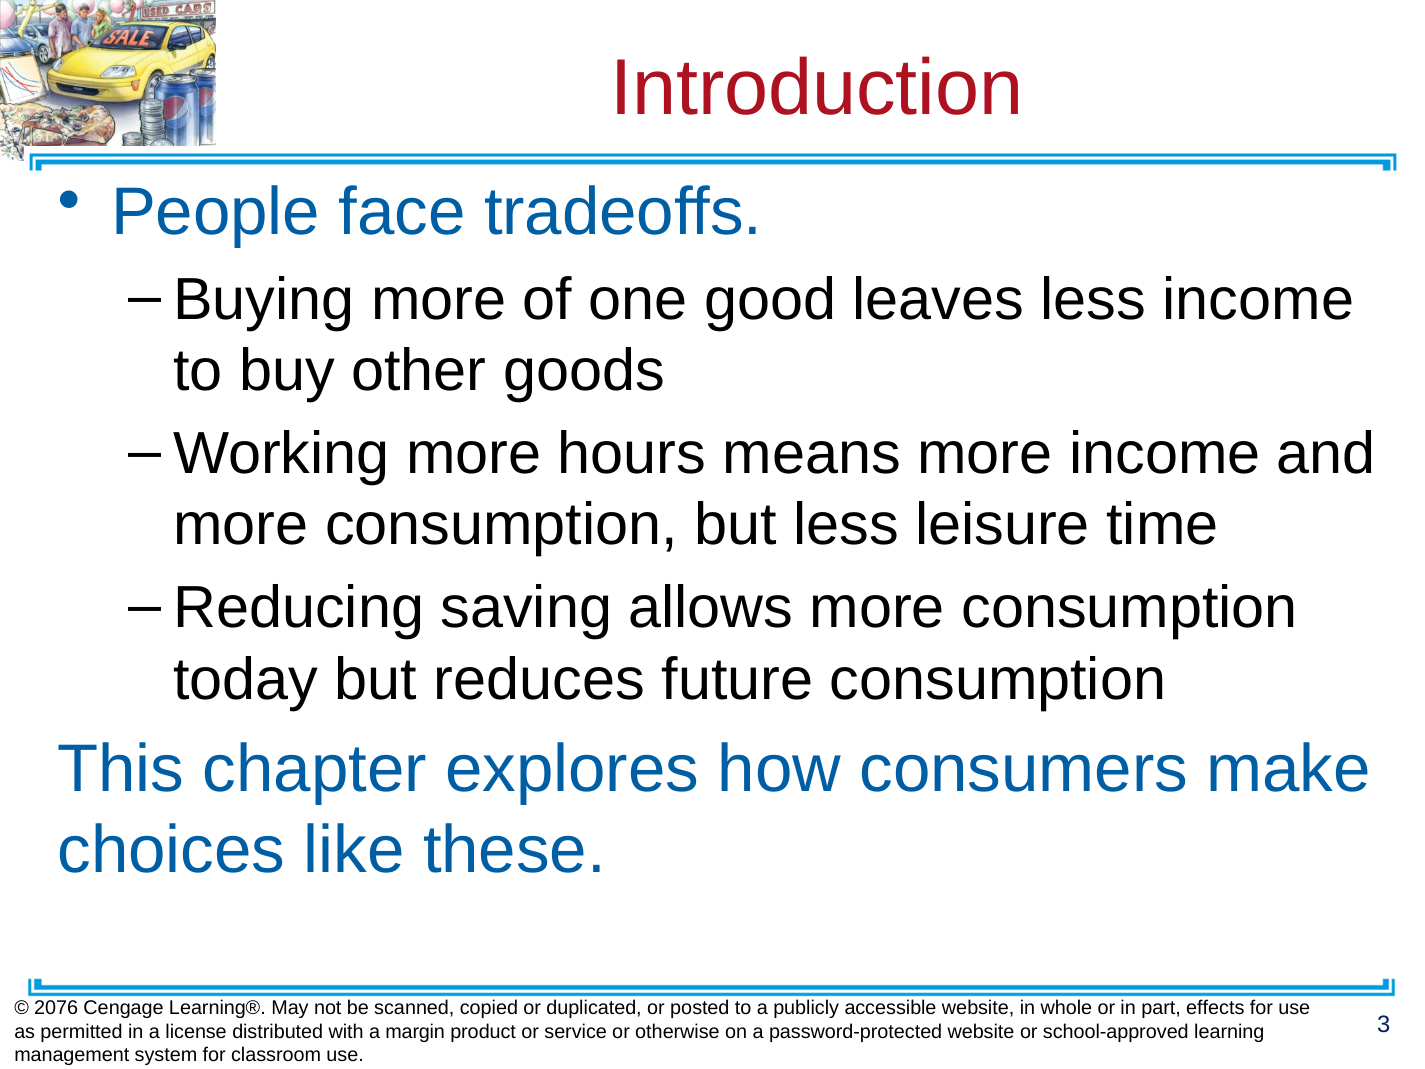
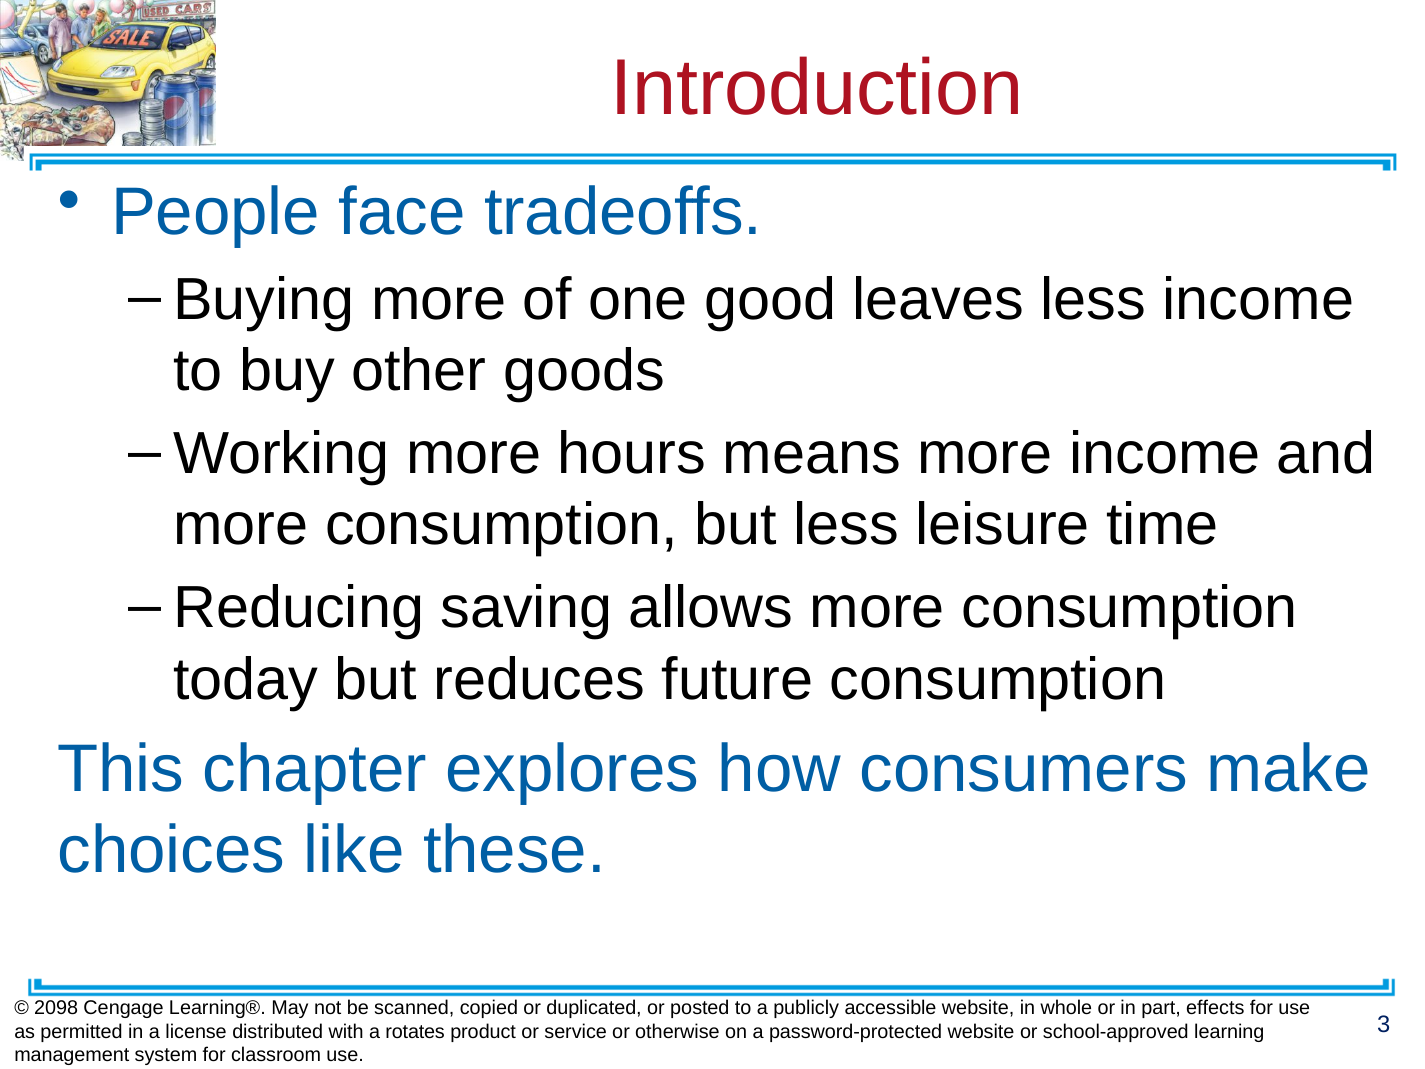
2076: 2076 -> 2098
margin: margin -> rotates
